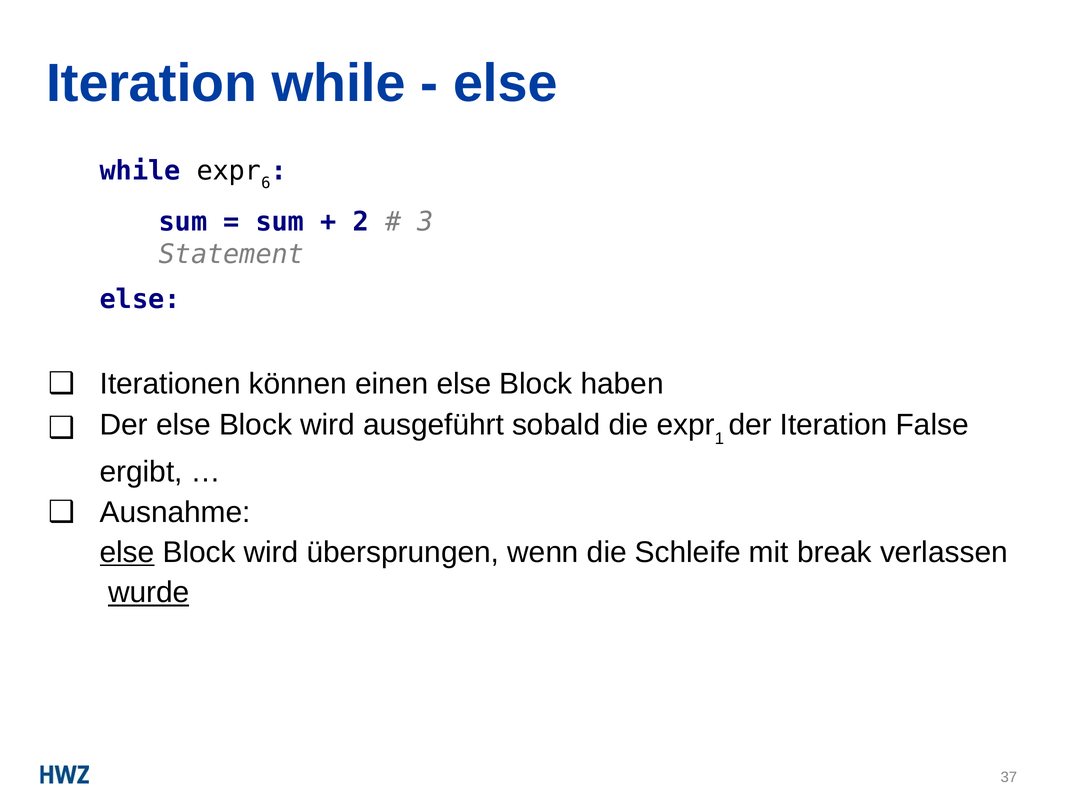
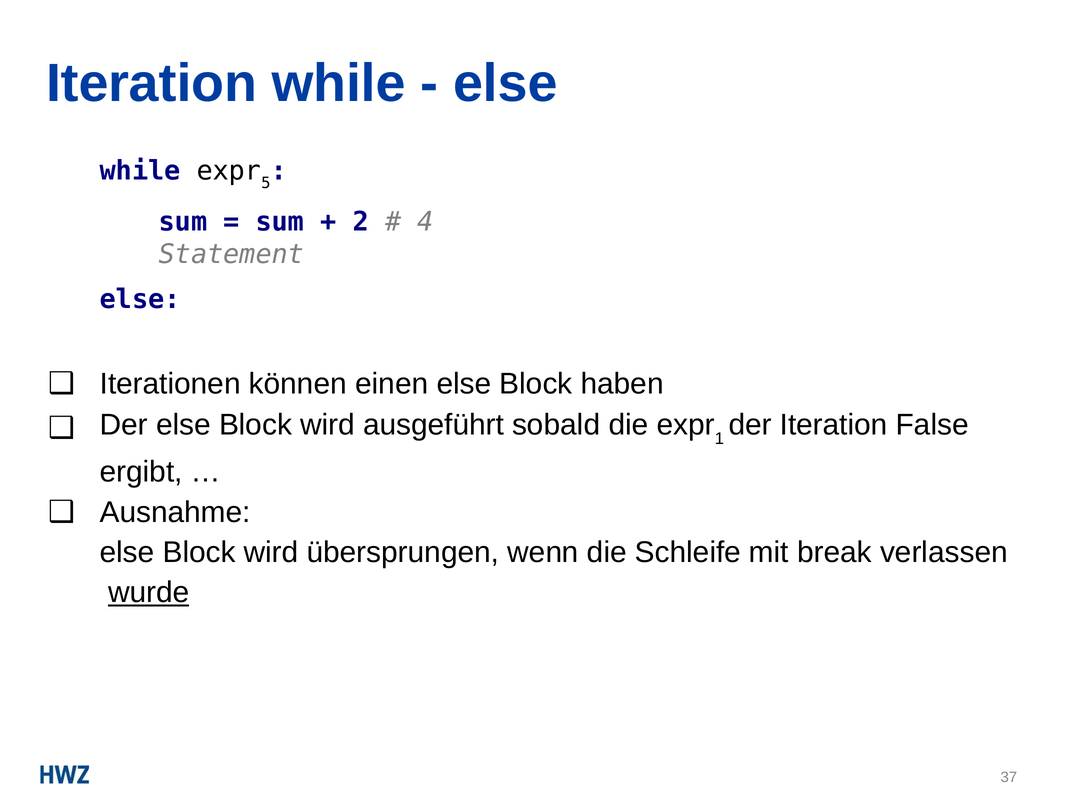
6: 6 -> 5
3: 3 -> 4
else at (127, 552) underline: present -> none
